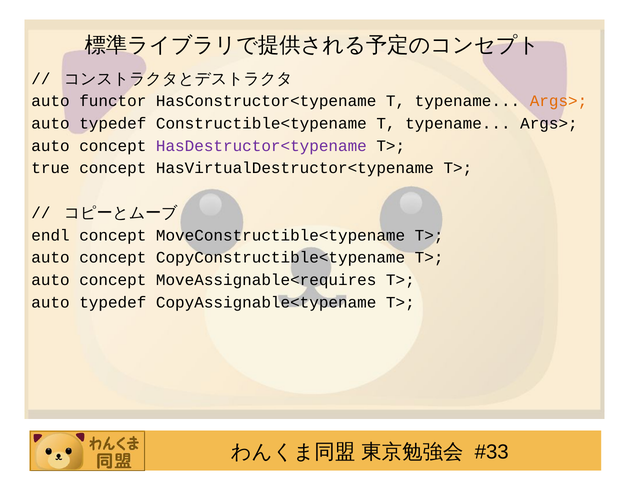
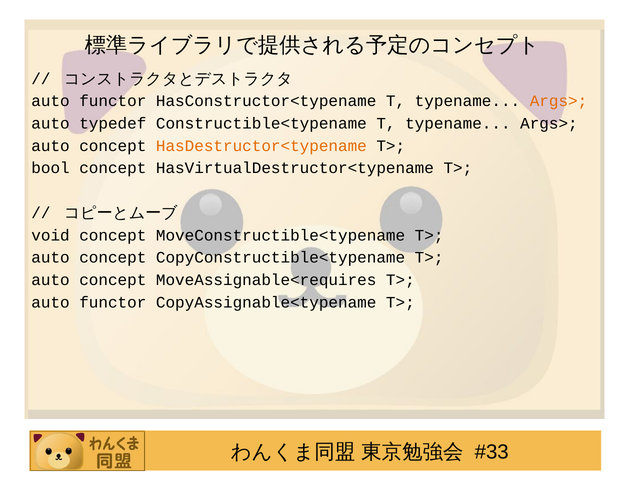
HasDestructor<typename colour: purple -> orange
true: true -> bool
endl: endl -> void
typedef at (113, 302): typedef -> functor
